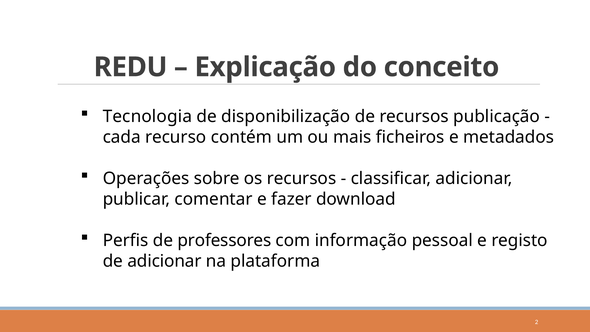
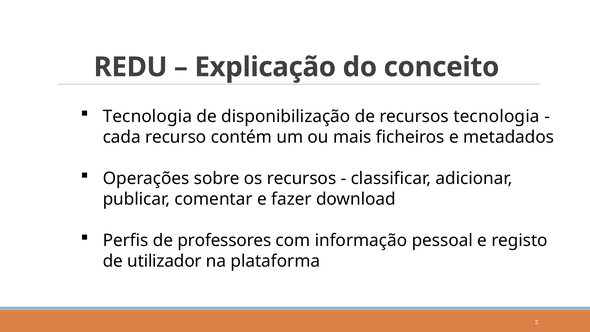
recursos publicação: publicação -> tecnologia
de adicionar: adicionar -> utilizador
